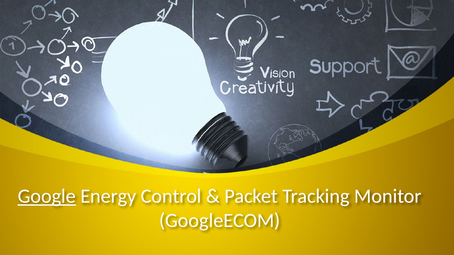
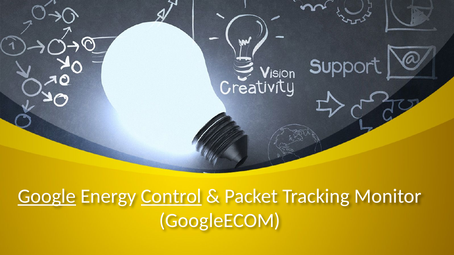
Control underline: none -> present
